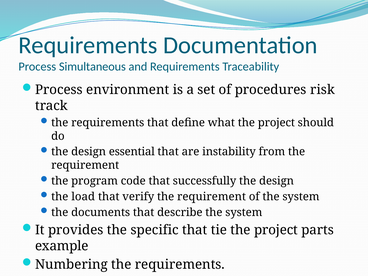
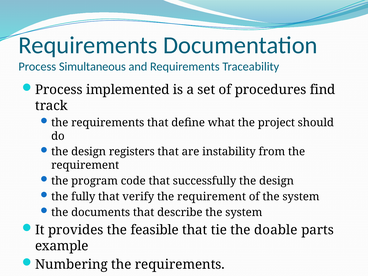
environment: environment -> implemented
risk: risk -> find
essential: essential -> registers
load: load -> fully
specific: specific -> feasible
tie the project: project -> doable
